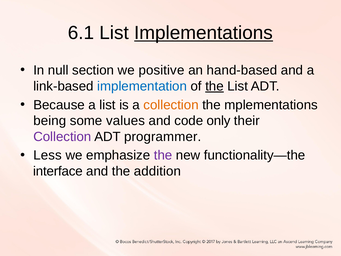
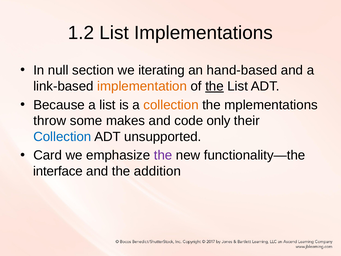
6.1: 6.1 -> 1.2
Implementations underline: present -> none
positive: positive -> iterating
implementation colour: blue -> orange
being: being -> throw
values: values -> makes
Collection at (62, 137) colour: purple -> blue
programmer: programmer -> unsupported
Less: Less -> Card
